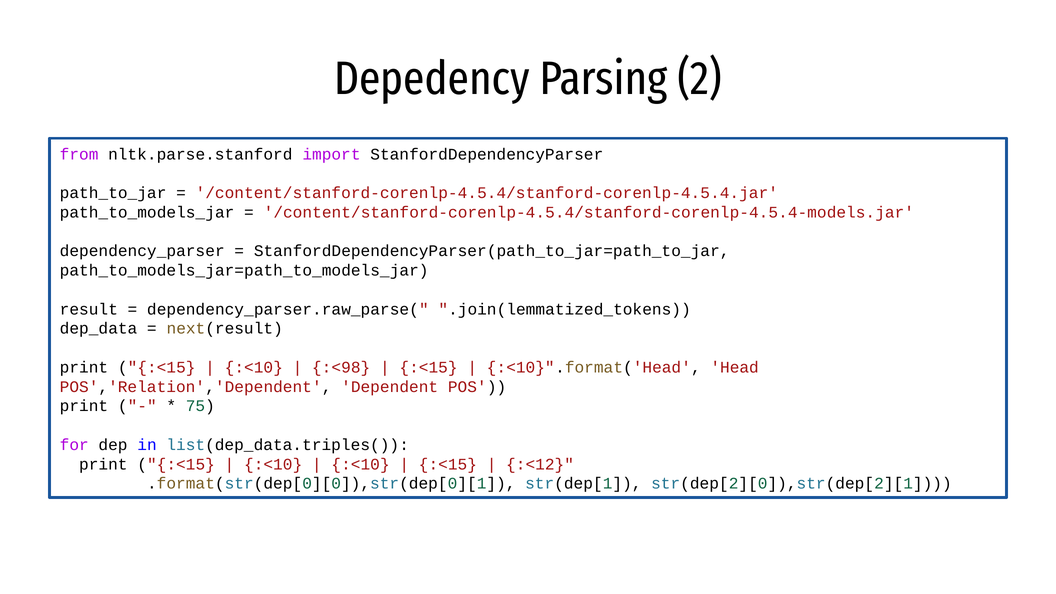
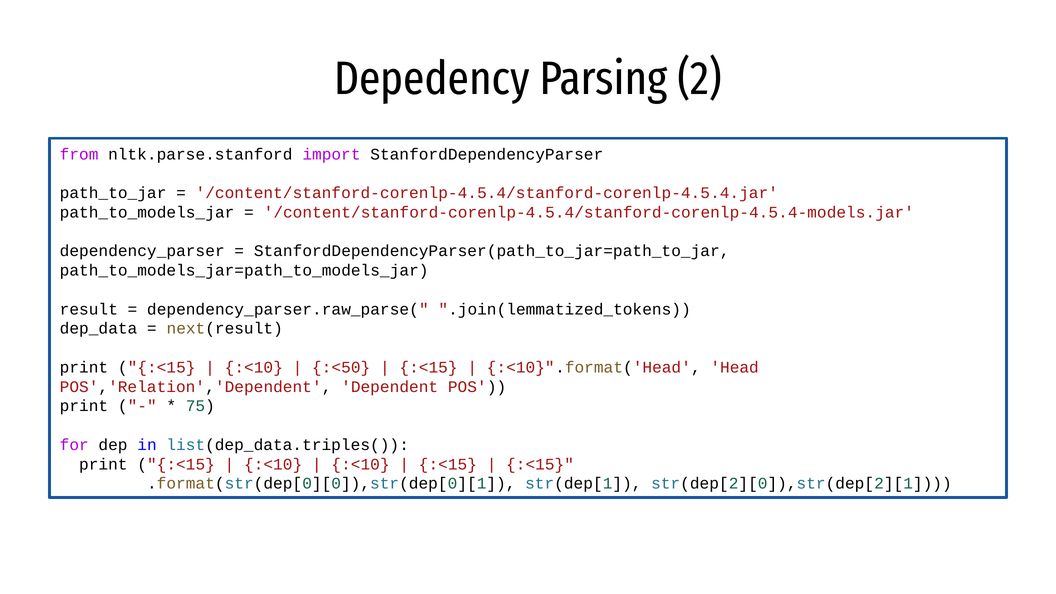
:<98: :<98 -> :<50
:<12 at (540, 464): :<12 -> :<15
